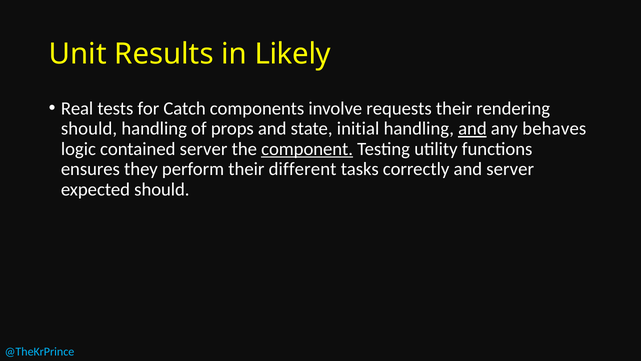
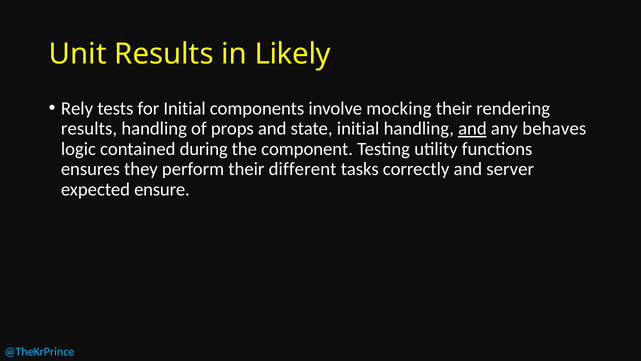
Real: Real -> Rely
for Catch: Catch -> Initial
requests: requests -> mocking
should at (89, 129): should -> results
contained server: server -> during
component underline: present -> none
expected should: should -> ensure
